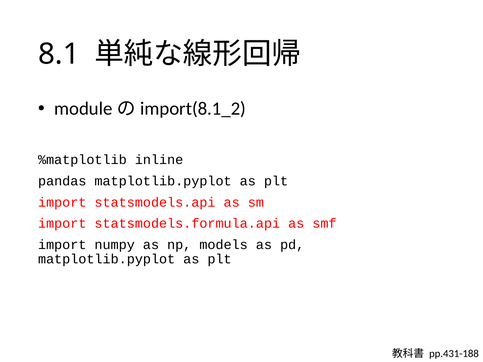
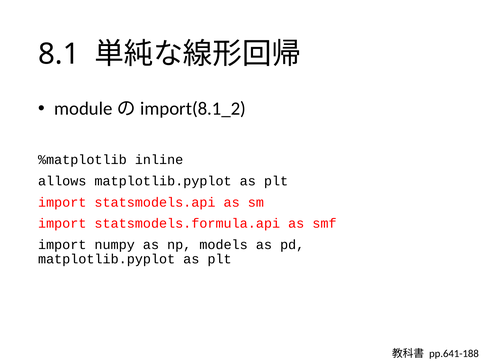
pandas: pandas -> allows
pp.431-188: pp.431-188 -> pp.641-188
